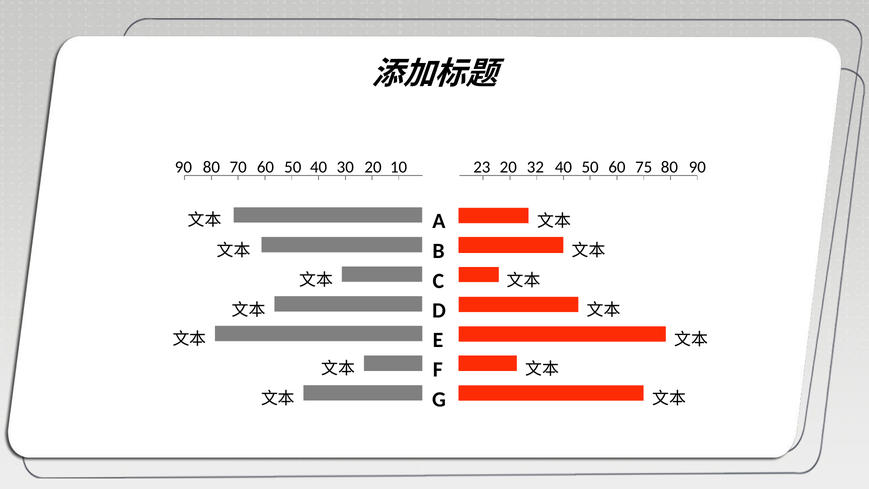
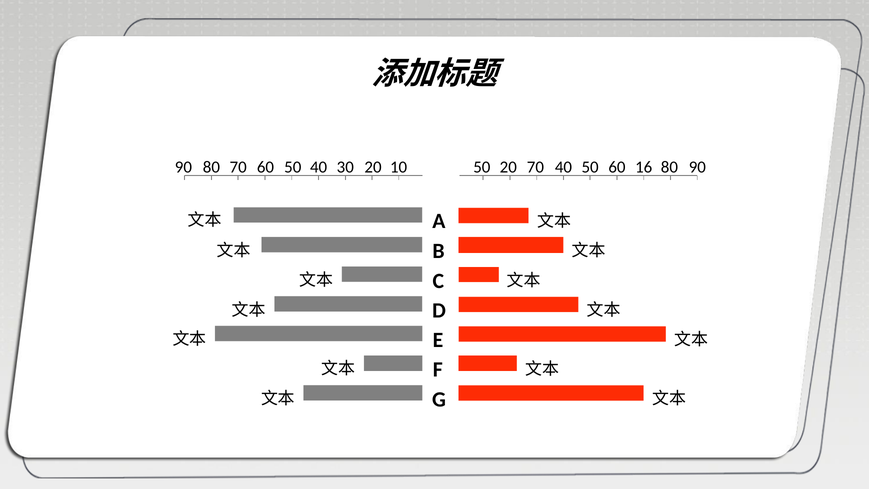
90 23: 23 -> 50
20 32: 32 -> 70
75: 75 -> 16
